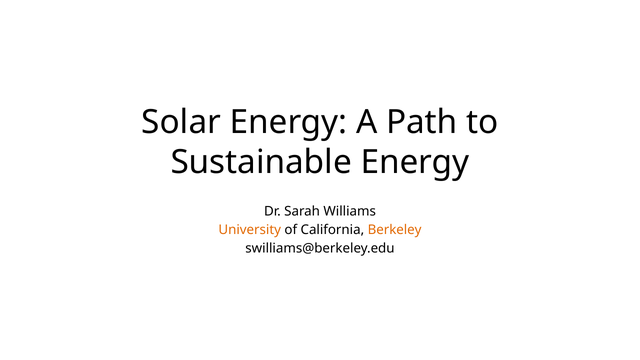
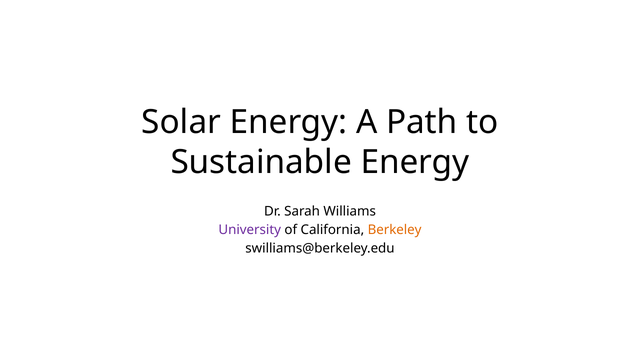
University colour: orange -> purple
